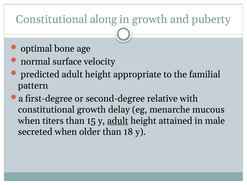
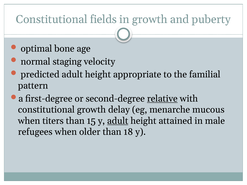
along: along -> fields
surface: surface -> staging
relative underline: none -> present
secreted: secreted -> refugees
